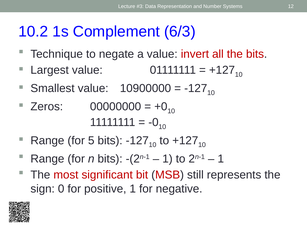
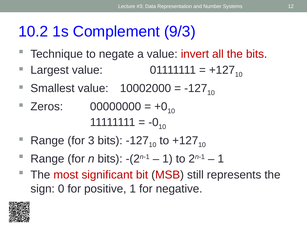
6/3: 6/3 -> 9/3
10900000: 10900000 -> 10002000
5: 5 -> 3
